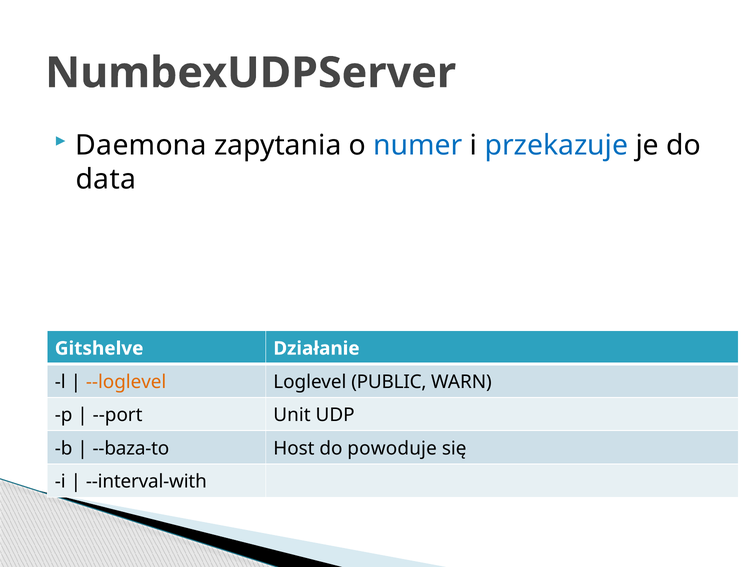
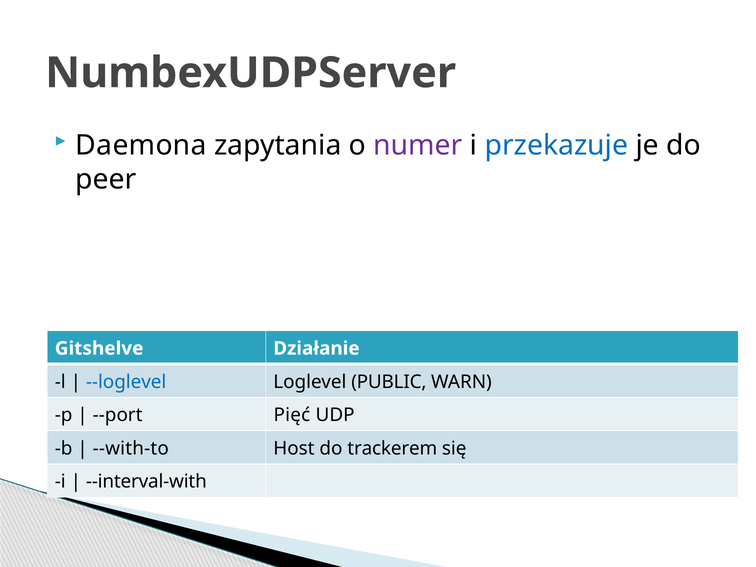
numer colour: blue -> purple
data: data -> peer
--loglevel colour: orange -> blue
Unit: Unit -> Pięć
--baza-to: --baza-to -> --with-to
powoduje: powoduje -> trackerem
